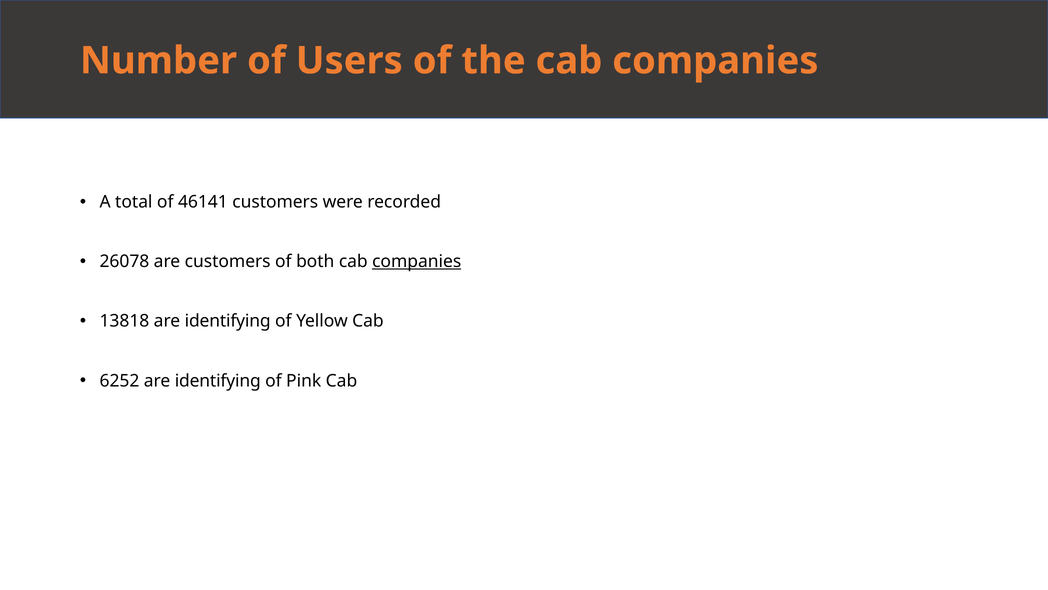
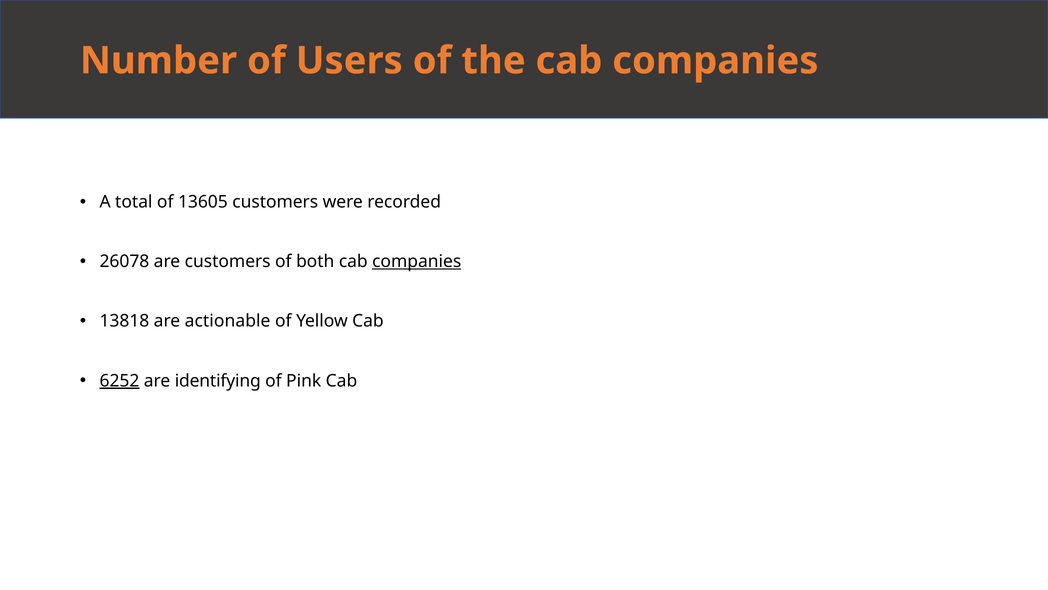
46141: 46141 -> 13605
13818 are identifying: identifying -> actionable
6252 underline: none -> present
